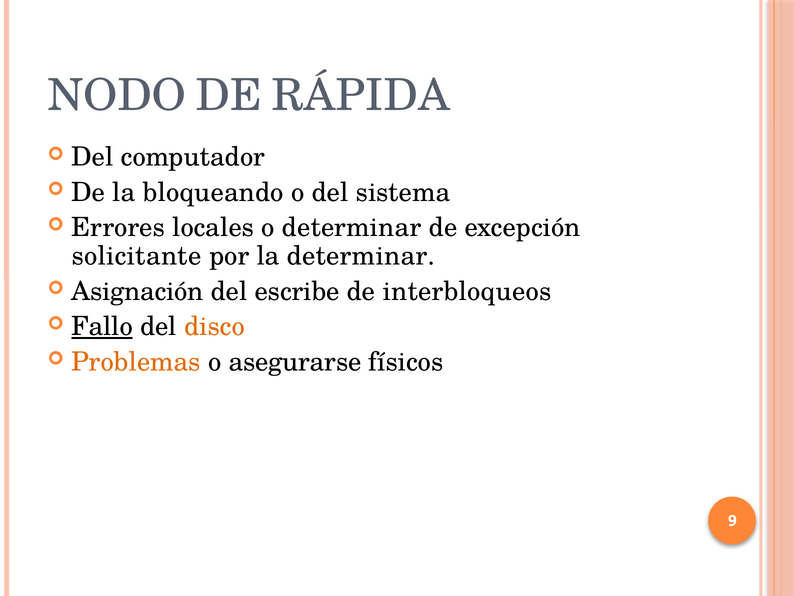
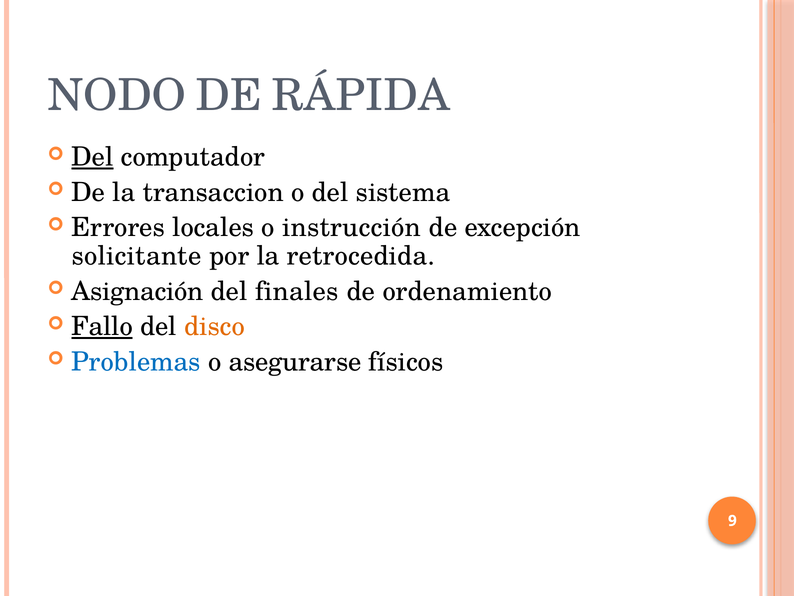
Del at (92, 157) underline: none -> present
bloqueando: bloqueando -> transaccion
o determinar: determinar -> instrucción
la determinar: determinar -> retrocedida
escribe: escribe -> finales
interbloqueos: interbloqueos -> ordenamiento
Problemas colour: orange -> blue
